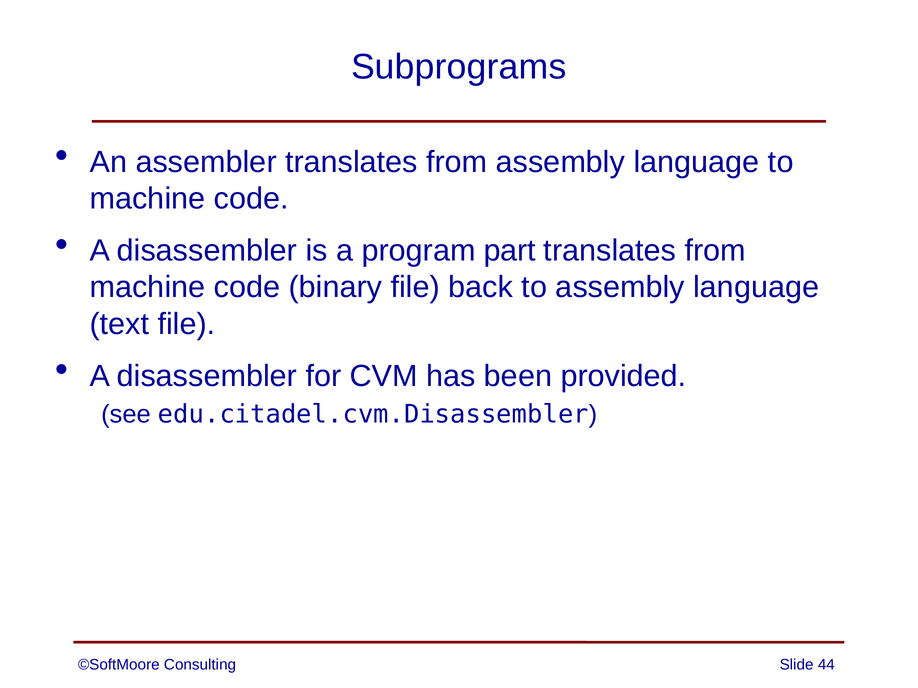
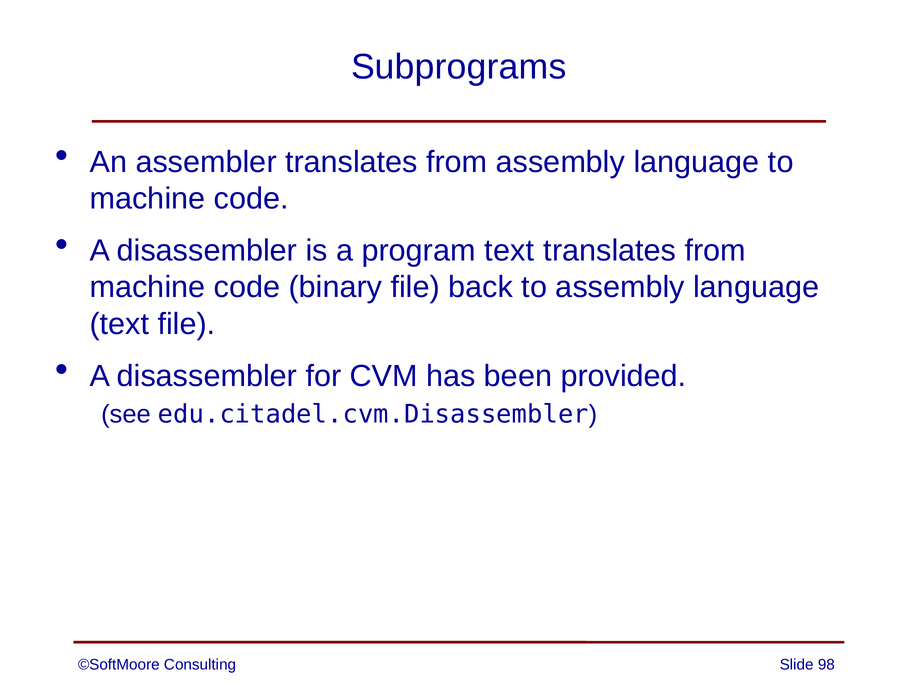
program part: part -> text
44: 44 -> 98
